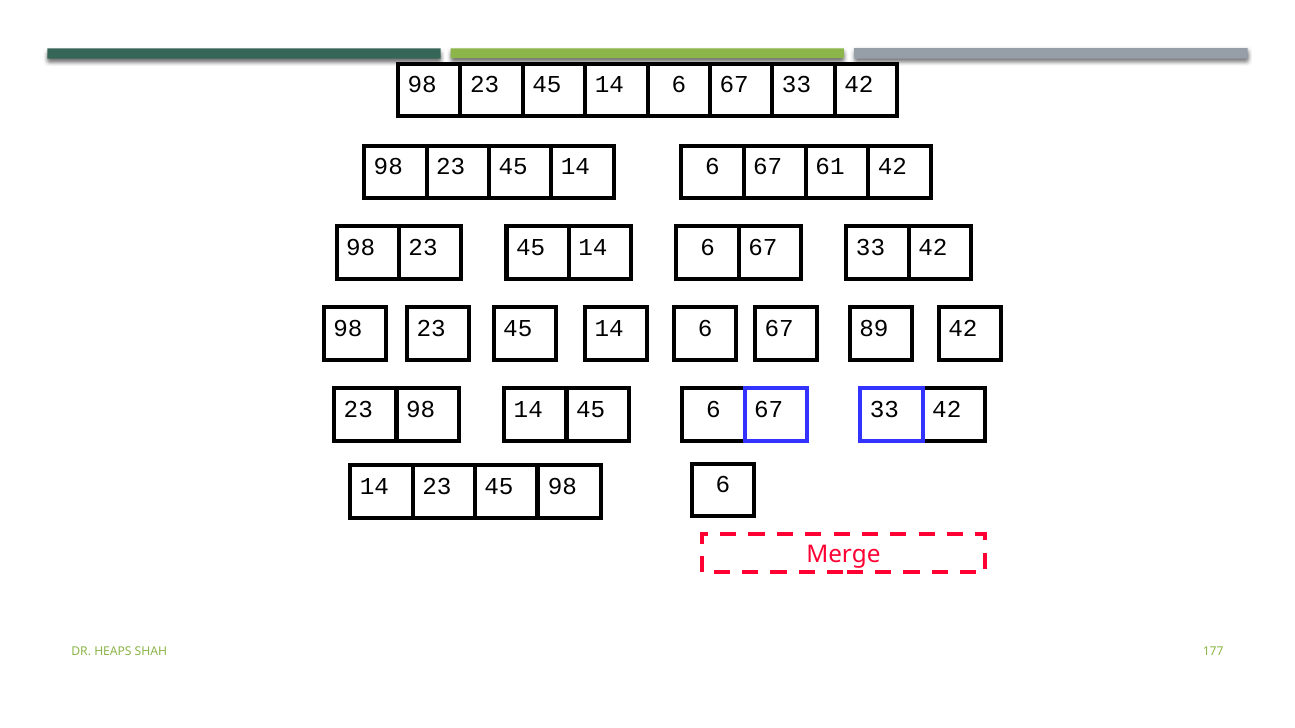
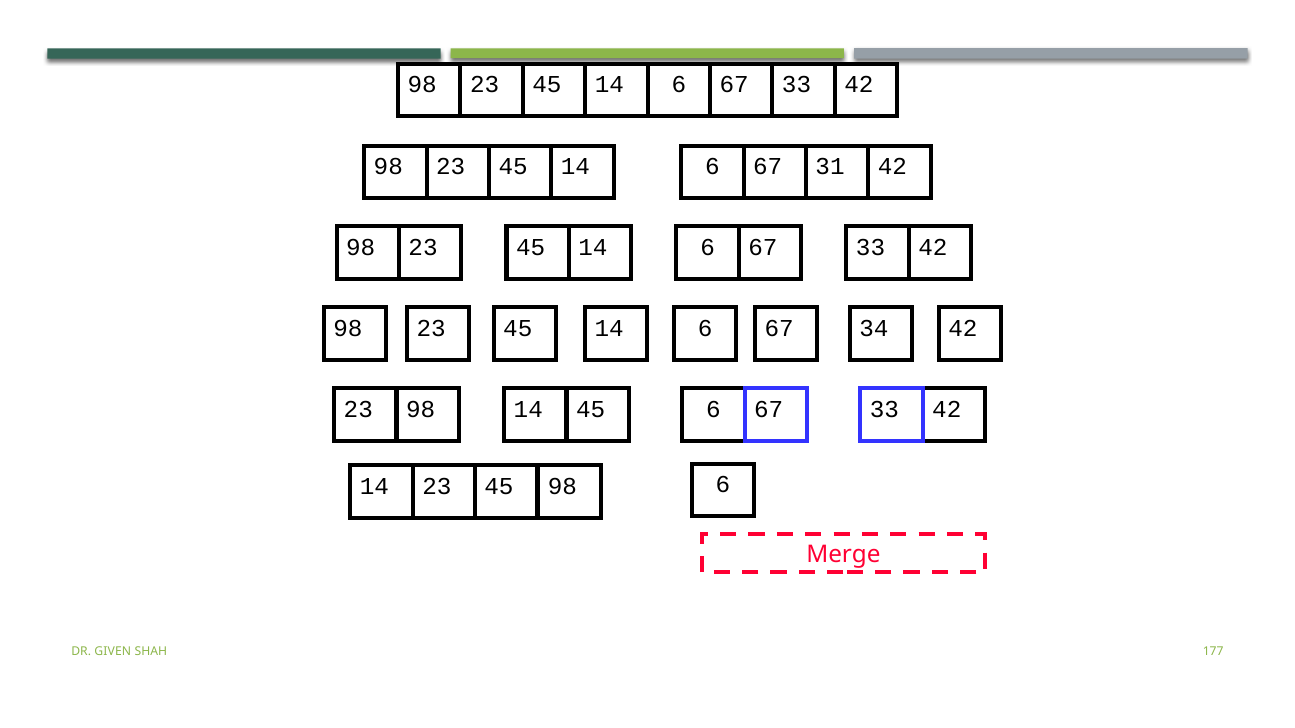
61: 61 -> 31
89: 89 -> 34
HEAPS: HEAPS -> GIVEN
